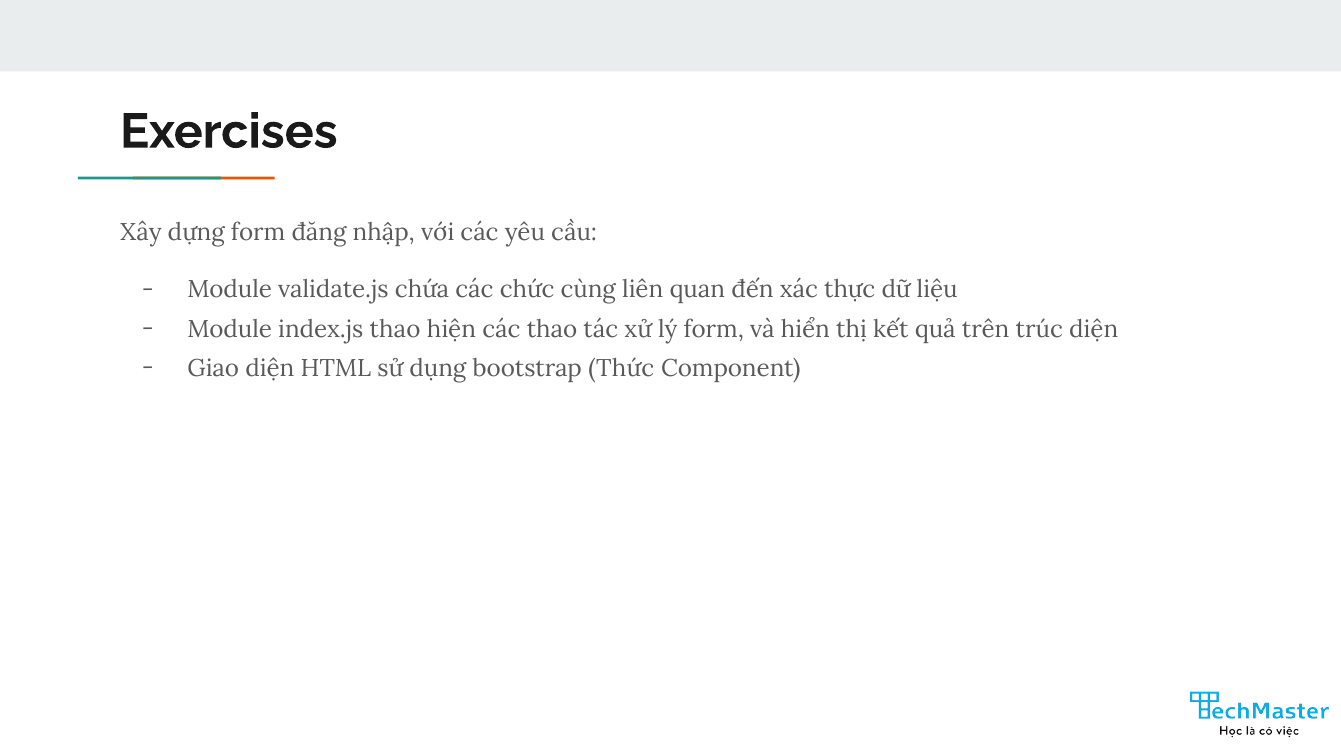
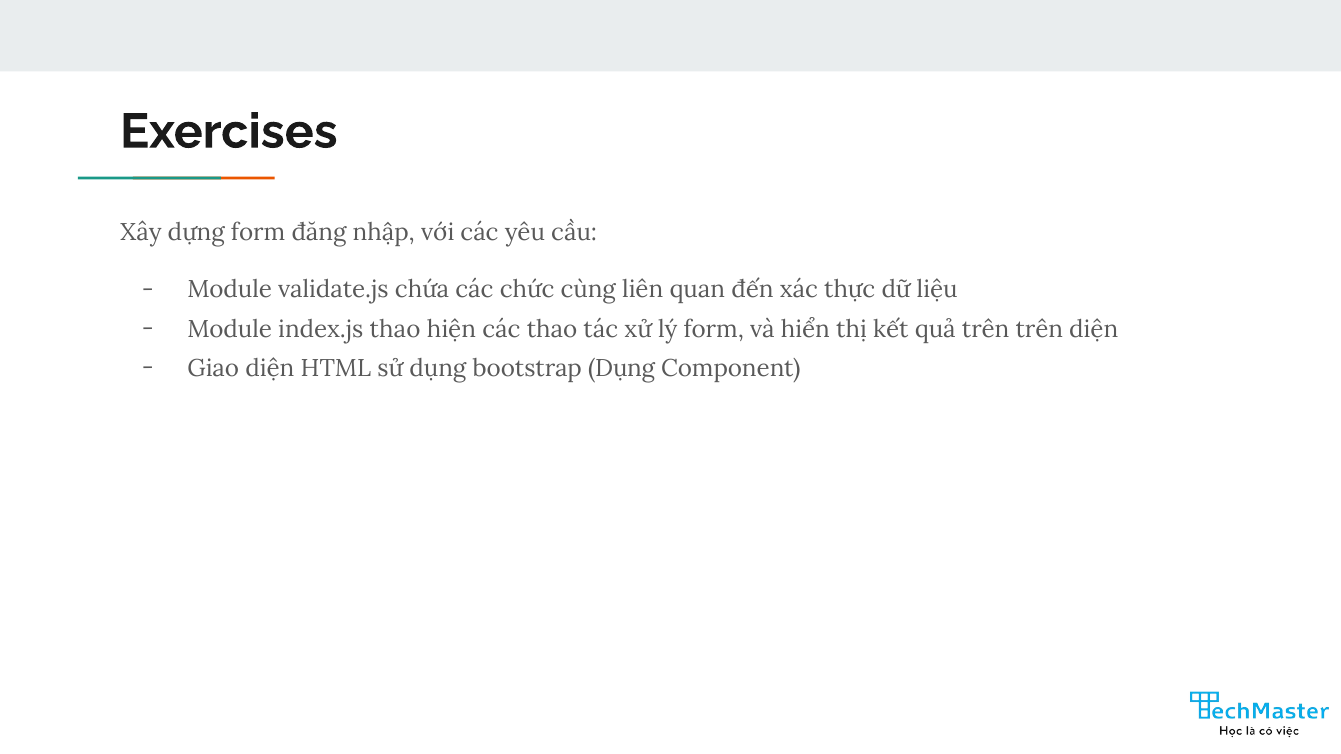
trên trúc: trúc -> trên
bootstrap Thức: Thức -> Dụng
